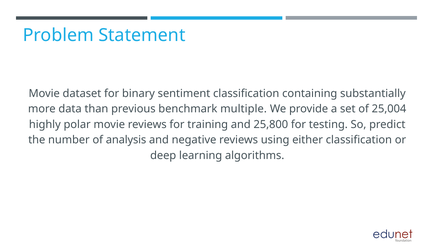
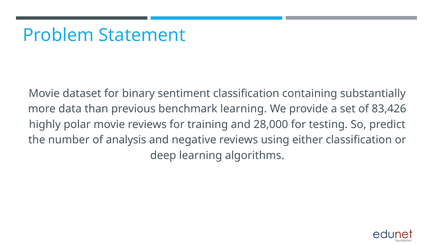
benchmark multiple: multiple -> learning
25,004: 25,004 -> 83,426
25,800: 25,800 -> 28,000
